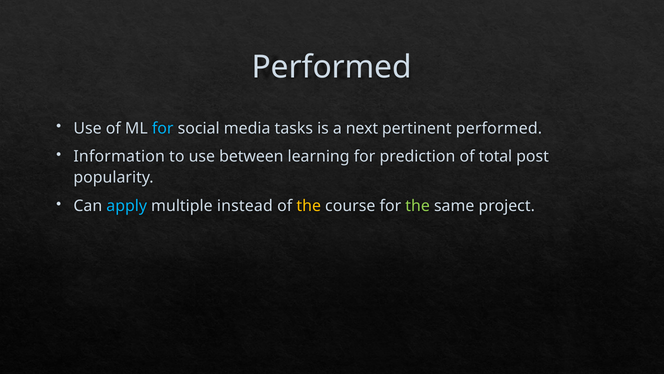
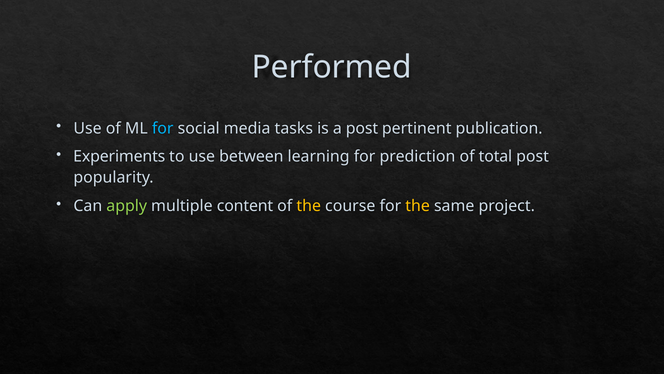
a next: next -> post
pertinent performed: performed -> publication
Information: Information -> Experiments
apply colour: light blue -> light green
instead: instead -> content
the at (418, 206) colour: light green -> yellow
